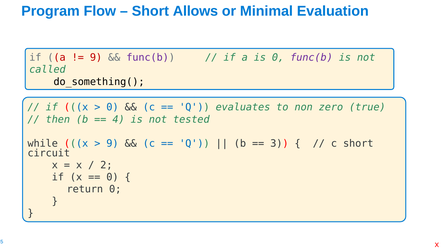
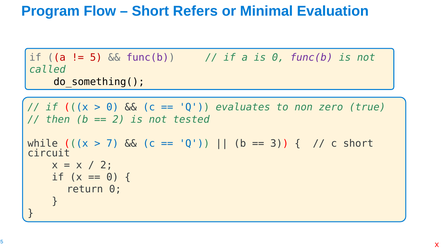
Allows: Allows -> Refers
9 at (96, 58): 9 -> 5
4 at (119, 119): 4 -> 2
9 at (112, 144): 9 -> 7
